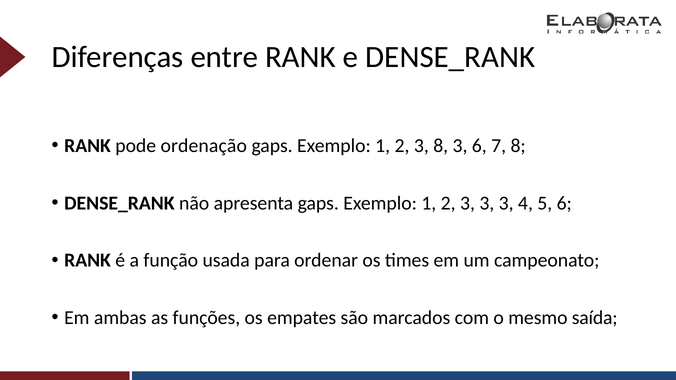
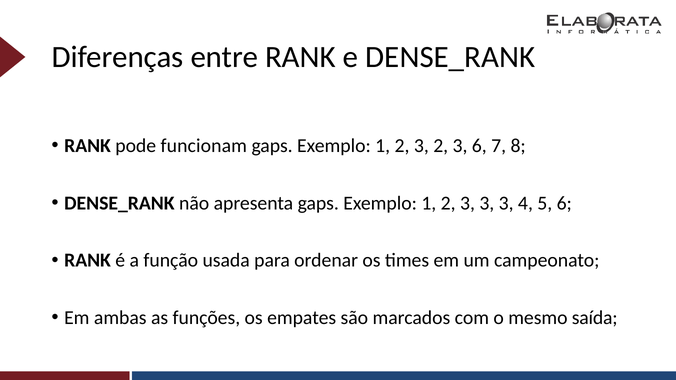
ordenação: ordenação -> funcionam
3 8: 8 -> 2
